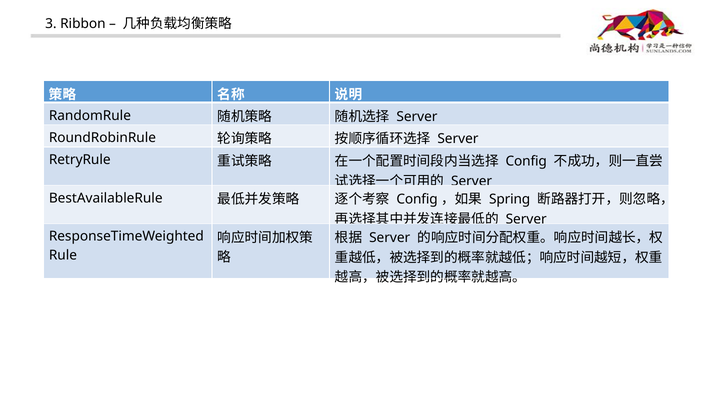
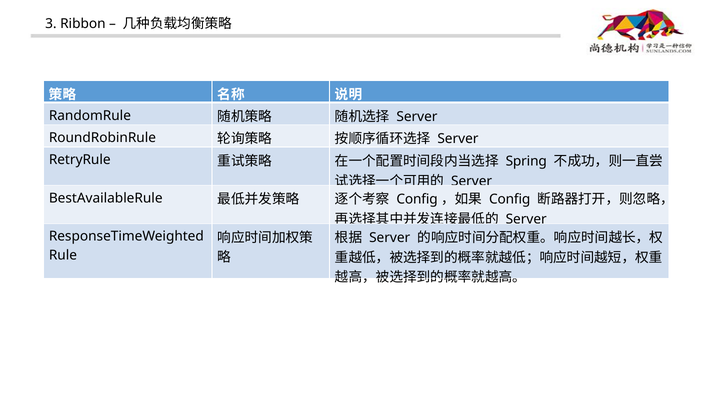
Config at (526, 161): Config -> Spring
Spring at (510, 199): Spring -> Config
